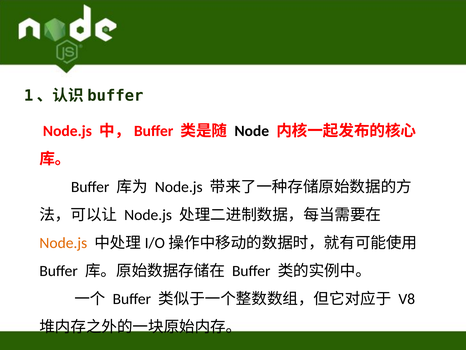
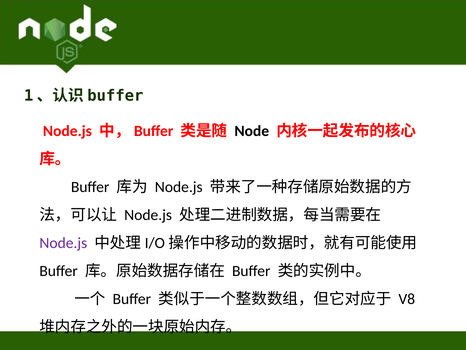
Node.js at (63, 243) colour: orange -> purple
